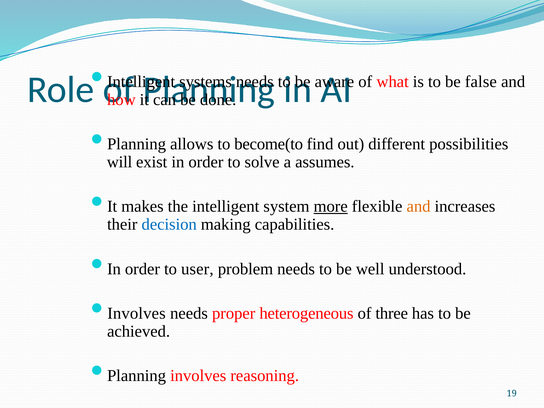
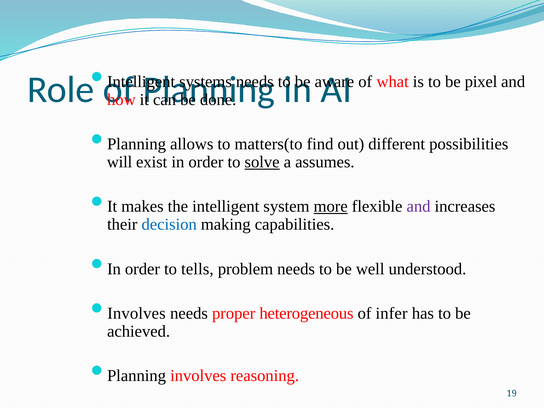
false: false -> pixel
become(to: become(to -> matters(to
solve underline: none -> present
and at (419, 207) colour: orange -> purple
user: user -> tells
three: three -> infer
